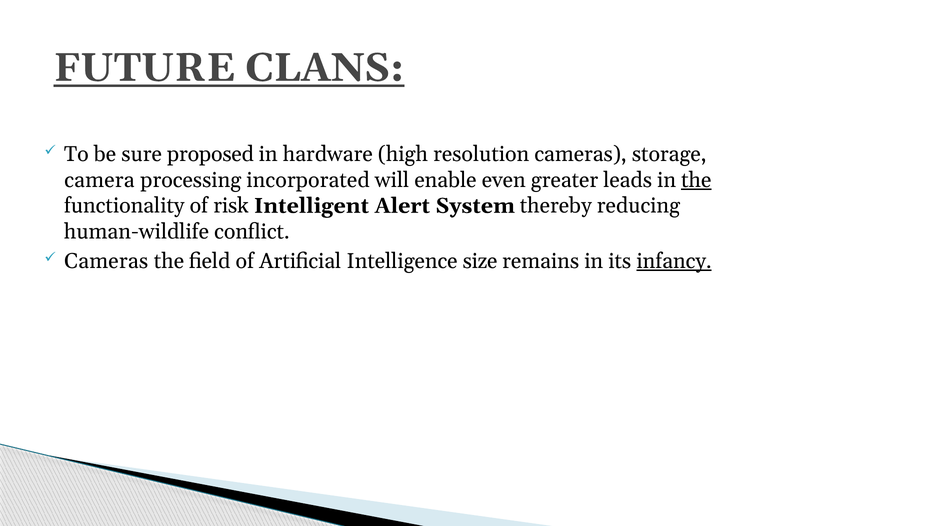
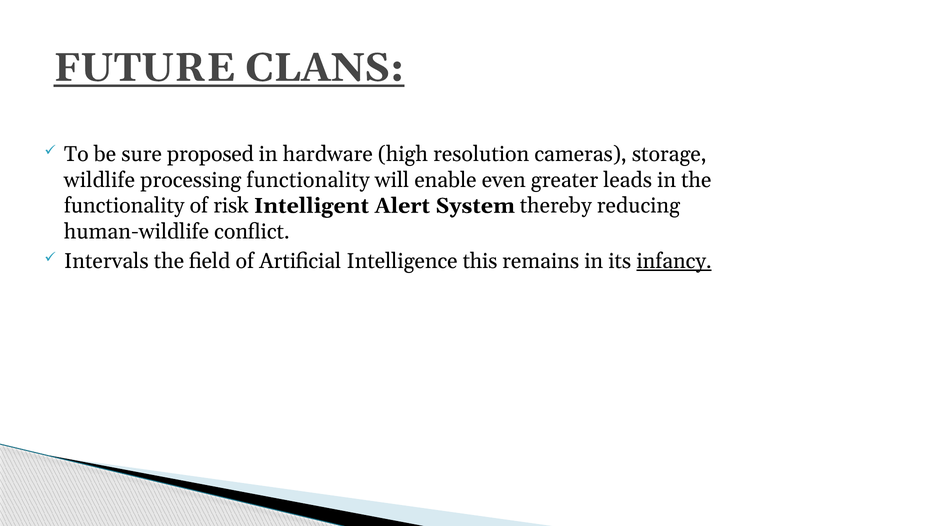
camera: camera -> wildlife
processing incorporated: incorporated -> functionality
the at (696, 180) underline: present -> none
Cameras at (106, 261): Cameras -> Intervals
size: size -> this
